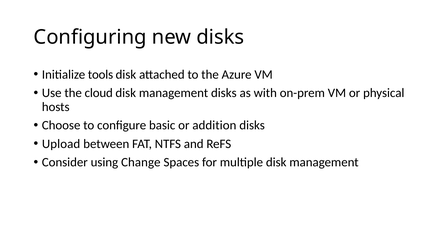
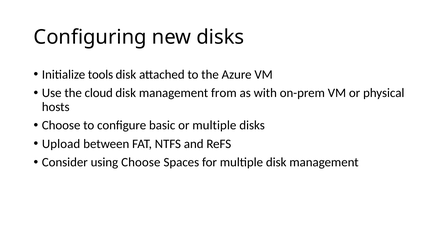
management disks: disks -> from
or addition: addition -> multiple
using Change: Change -> Choose
